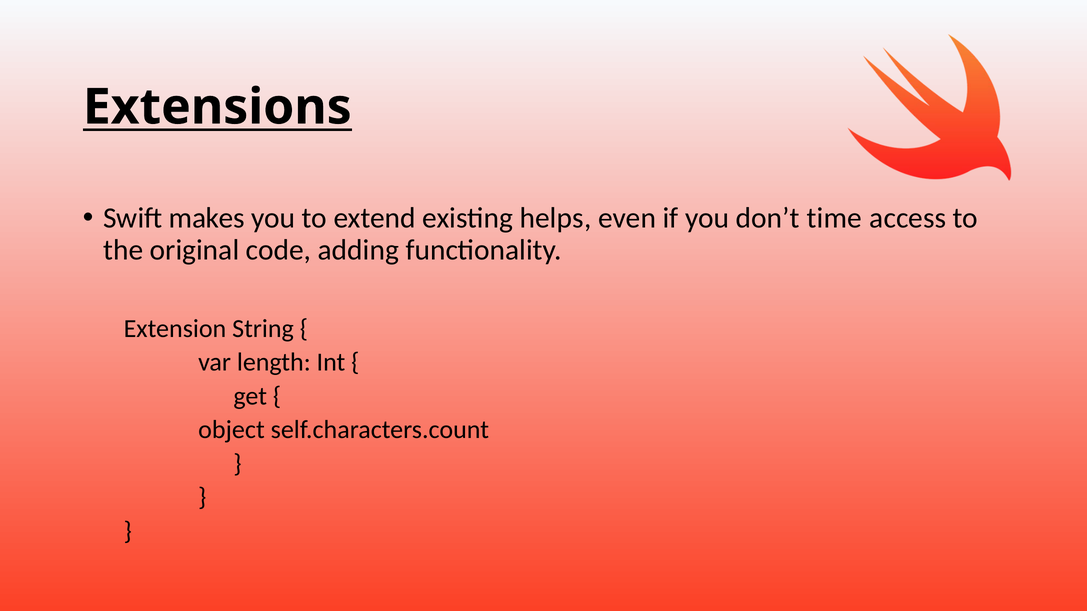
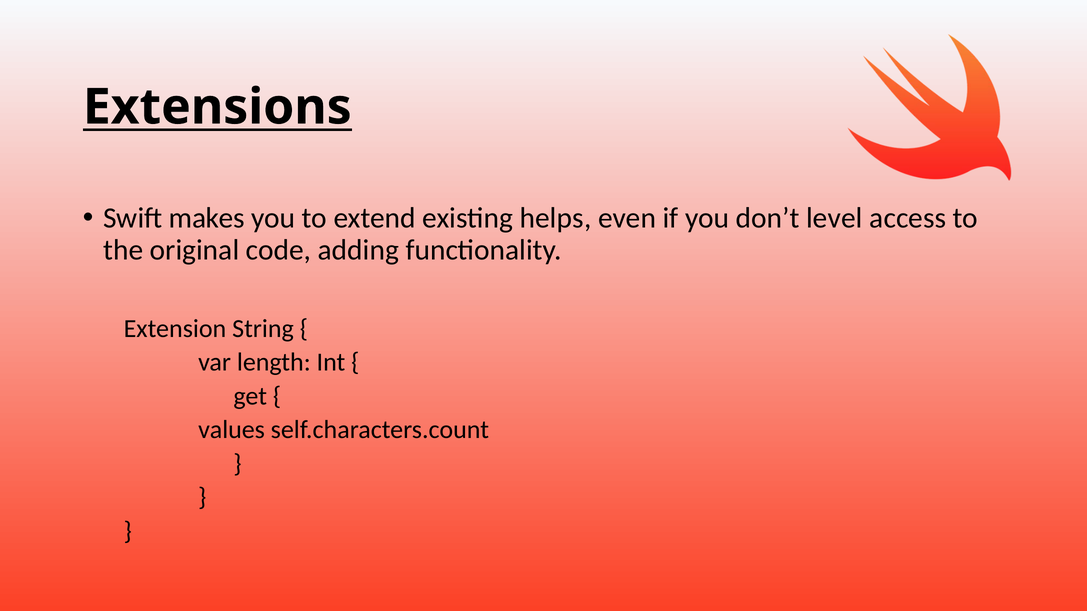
time: time -> level
object: object -> values
